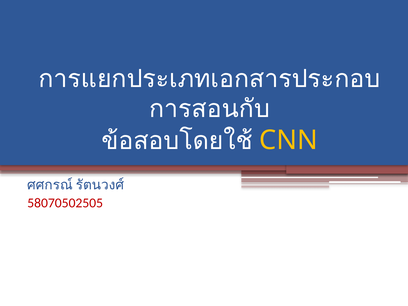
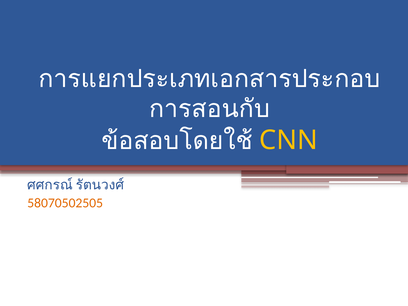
58070502505 colour: red -> orange
